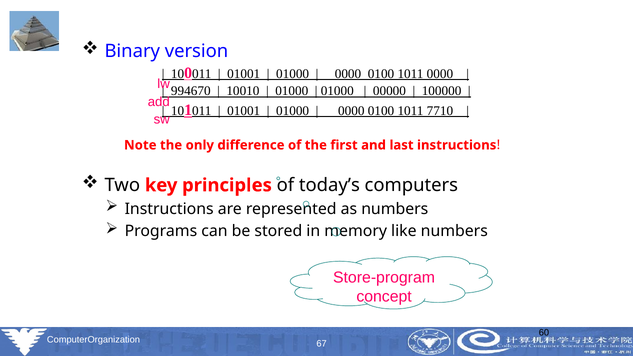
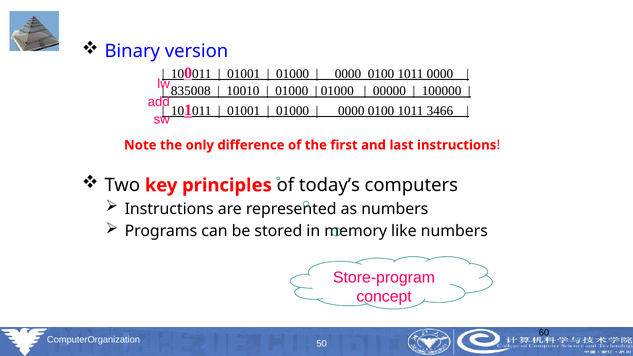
994670: 994670 -> 835008
7710: 7710 -> 3466
67: 67 -> 50
